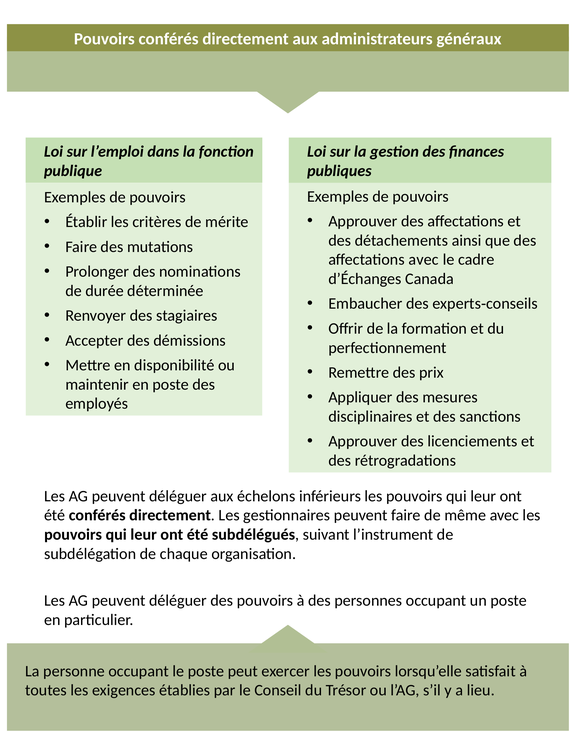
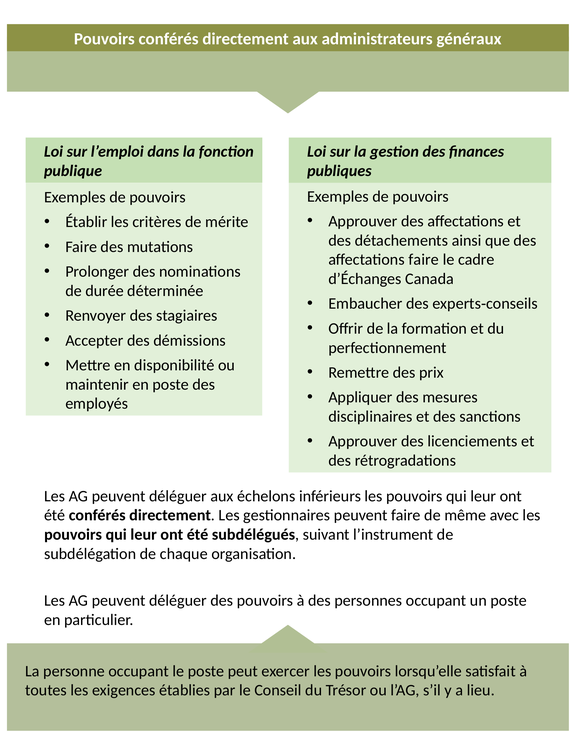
affectations avec: avec -> faire
